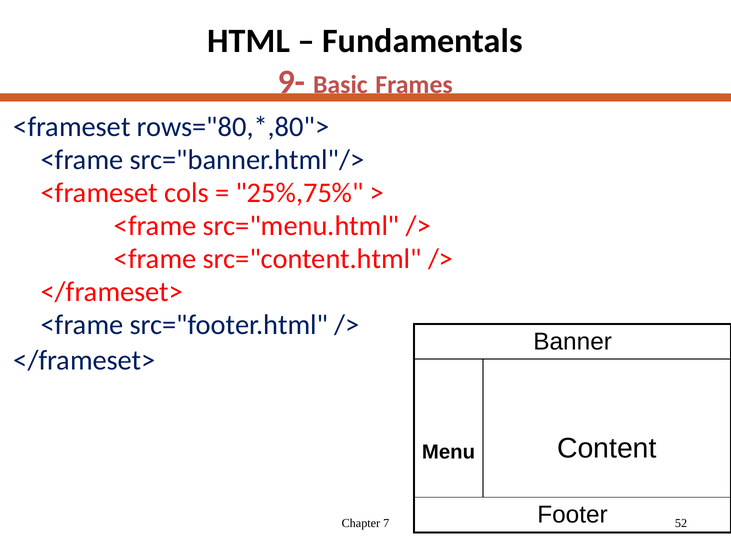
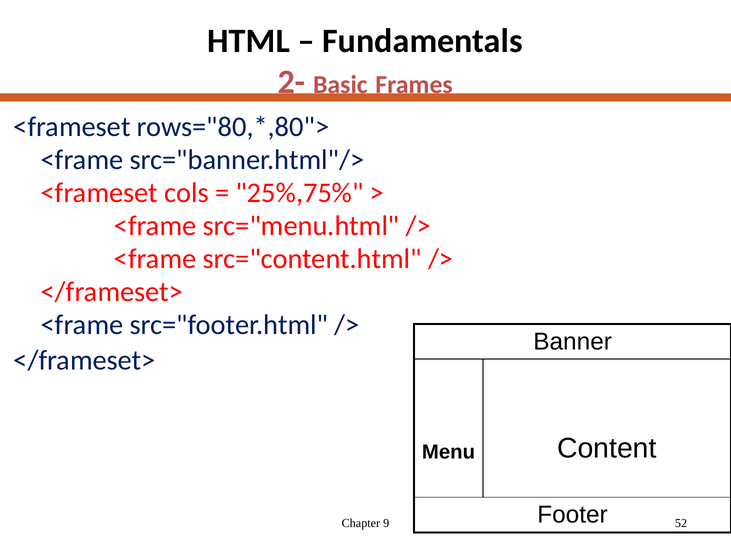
9-: 9- -> 2-
7: 7 -> 9
